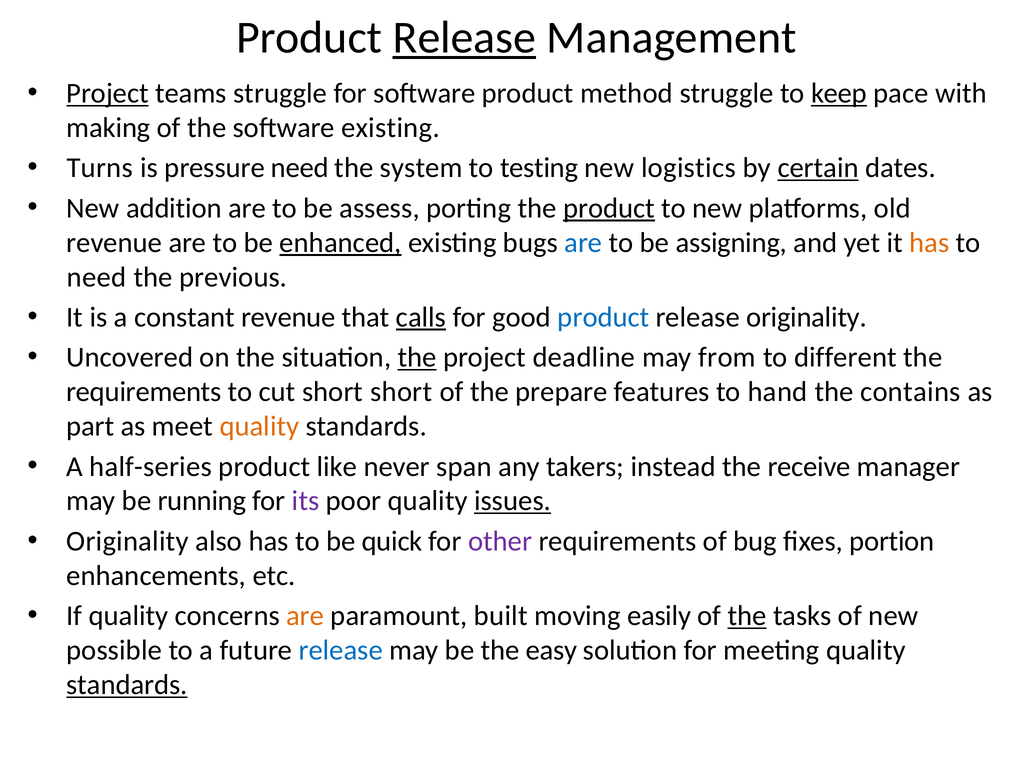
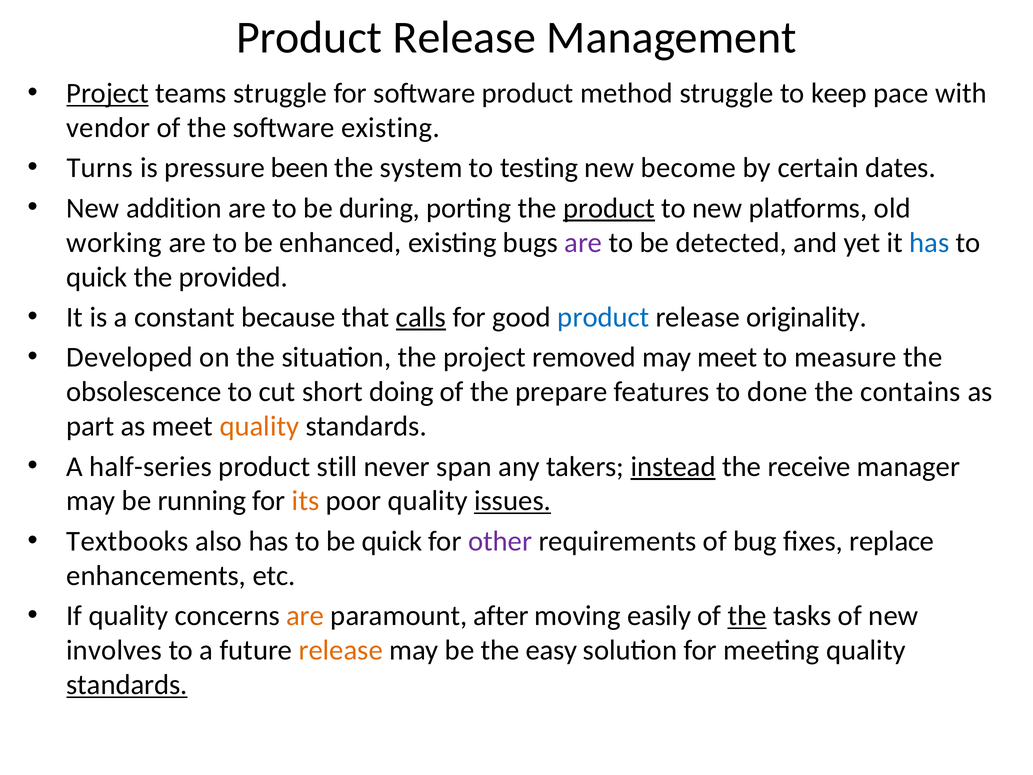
Release at (464, 38) underline: present -> none
keep underline: present -> none
making: making -> vendor
pressure need: need -> been
logistics: logistics -> become
certain underline: present -> none
assess: assess -> during
revenue at (114, 243): revenue -> working
enhanced underline: present -> none
are at (583, 243) colour: blue -> purple
assigning: assigning -> detected
has at (929, 243) colour: orange -> blue
need at (97, 277): need -> quick
previous: previous -> provided
constant revenue: revenue -> because
Uncovered: Uncovered -> Developed
the at (417, 357) underline: present -> none
deadline: deadline -> removed
may from: from -> meet
different: different -> measure
requirements at (144, 392): requirements -> obsolescence
short short: short -> doing
hand: hand -> done
like: like -> still
instead underline: none -> present
its colour: purple -> orange
Originality at (127, 541): Originality -> Textbooks
portion: portion -> replace
built: built -> after
possible: possible -> involves
release at (341, 650) colour: blue -> orange
